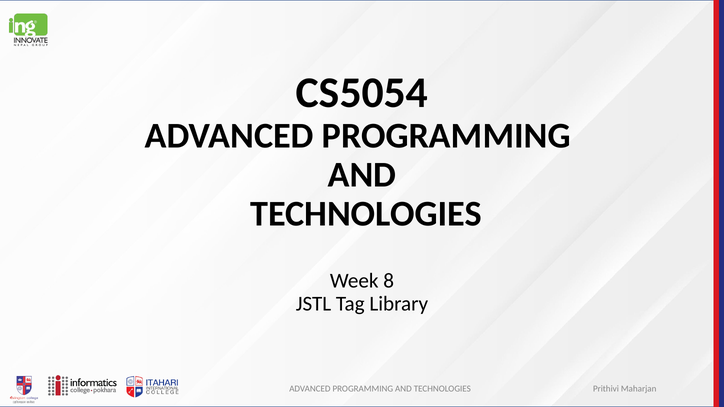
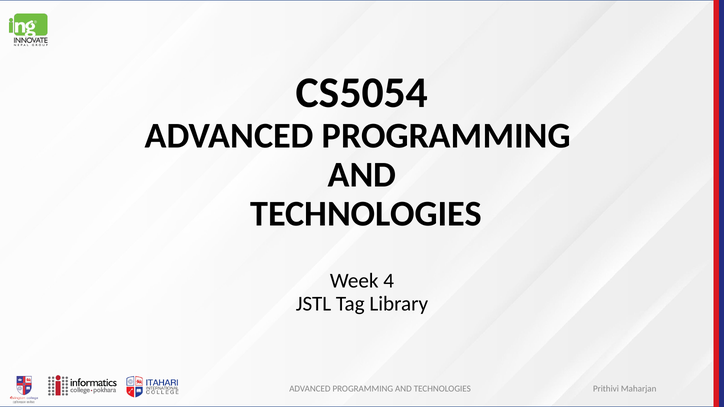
8: 8 -> 4
